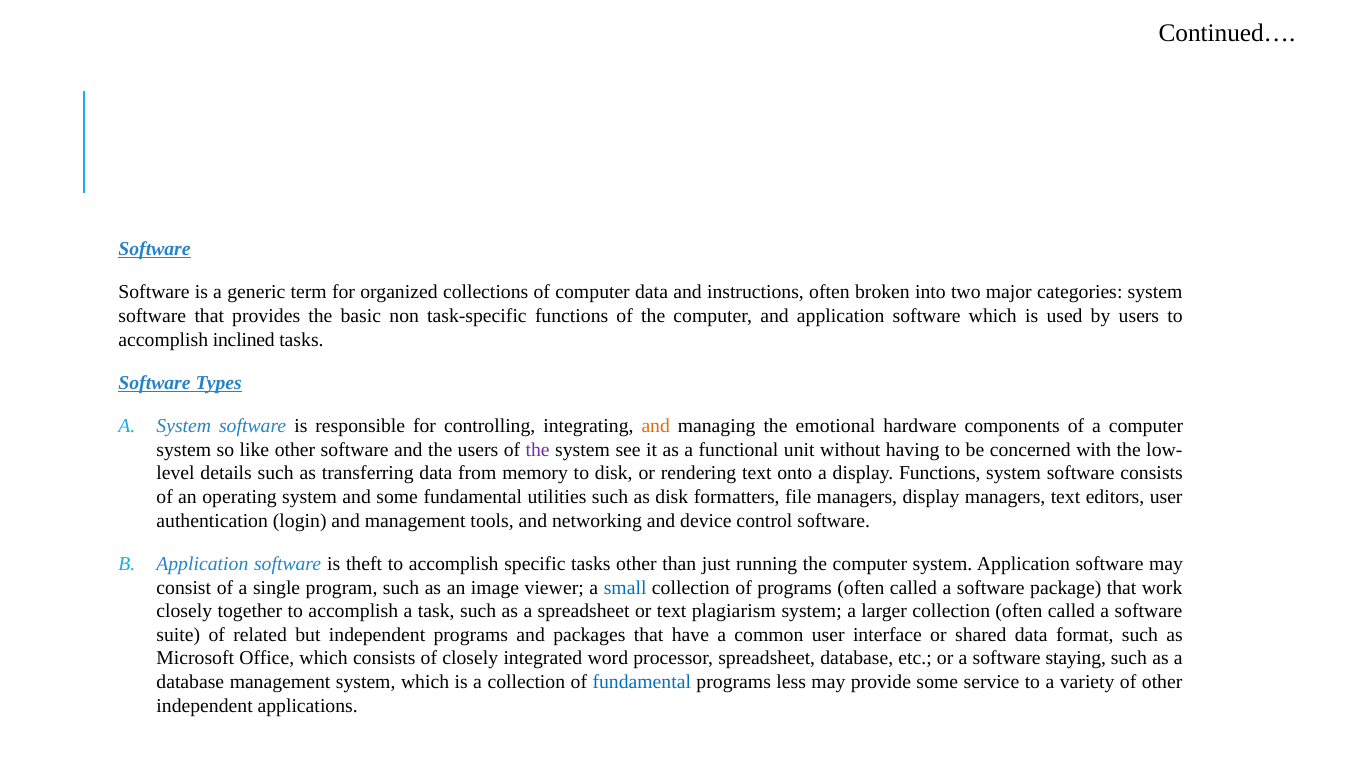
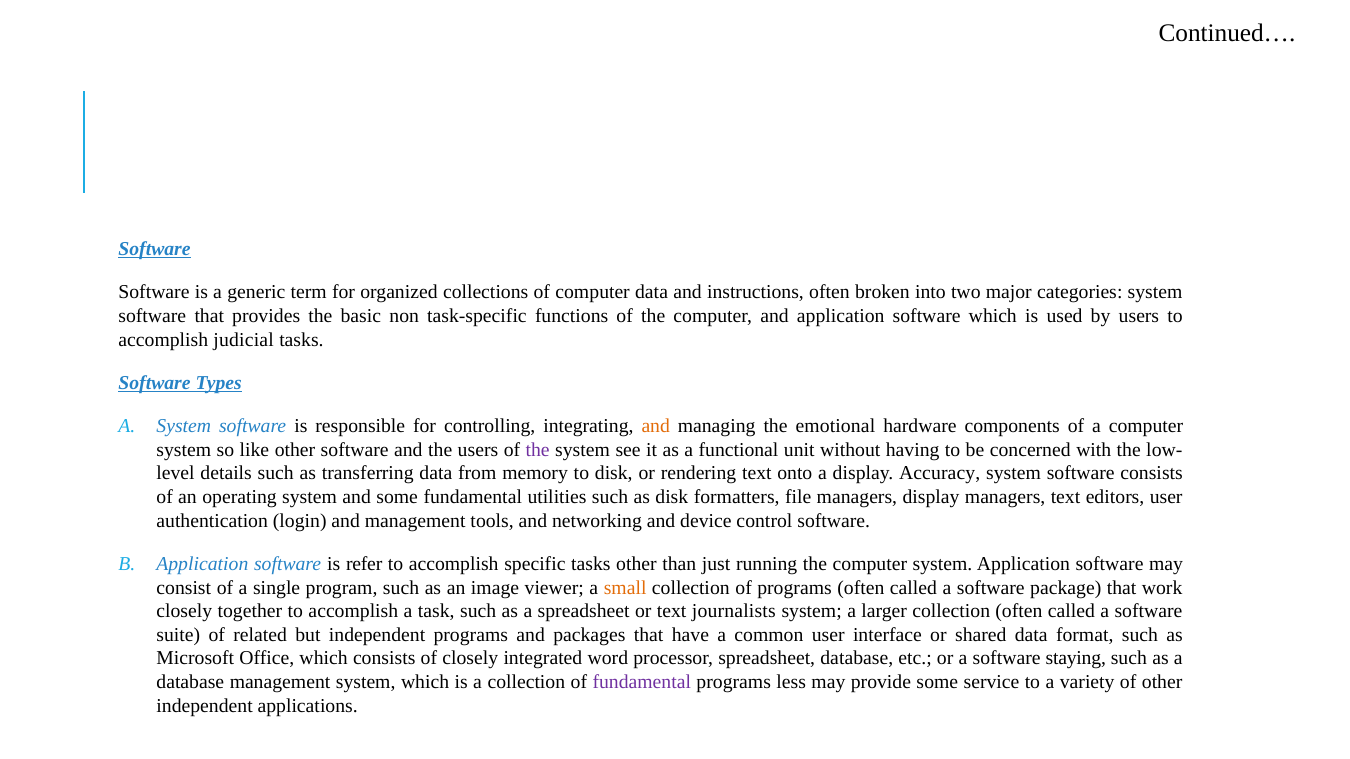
inclined: inclined -> judicial
display Functions: Functions -> Accuracy
theft: theft -> refer
small colour: blue -> orange
plagiarism: plagiarism -> journalists
fundamental at (642, 682) colour: blue -> purple
